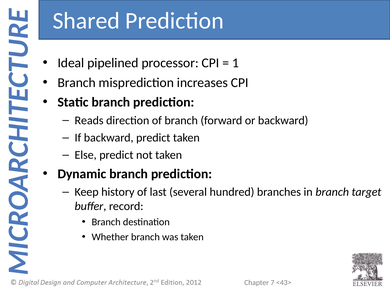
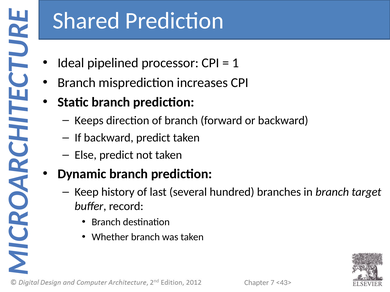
Reads: Reads -> Keeps
